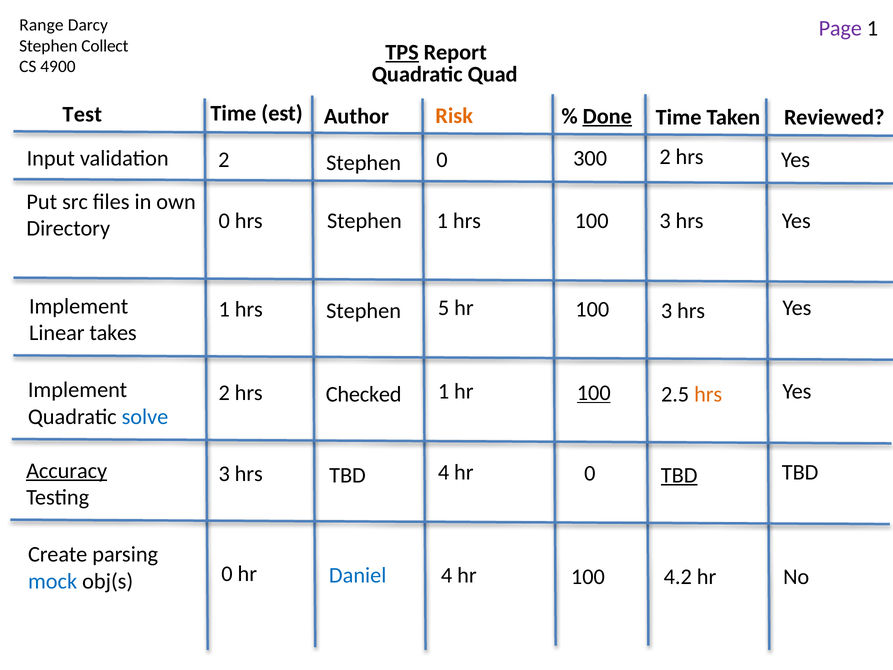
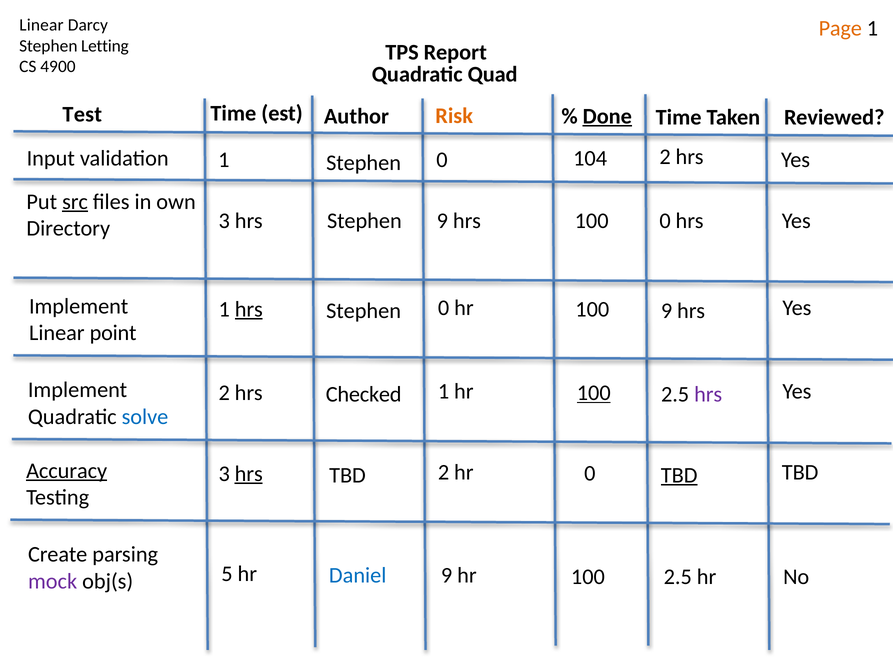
Range at (41, 25): Range -> Linear
Page colour: purple -> orange
Collect: Collect -> Letting
TPS underline: present -> none
validation 2: 2 -> 1
300: 300 -> 104
src underline: none -> present
Directory 0: 0 -> 3
Stephen 1: 1 -> 9
hrs 100 3: 3 -> 0
hrs at (249, 309) underline: none -> present
5 at (444, 308): 5 -> 0
hr 100 3: 3 -> 9
takes: takes -> point
hrs at (708, 394) colour: orange -> purple
hrs at (249, 473) underline: none -> present
TBD 4: 4 -> 2
4.2 at (678, 577): 4.2 -> 2.5
mock colour: blue -> purple
obj(s 0: 0 -> 5
hr 4: 4 -> 9
